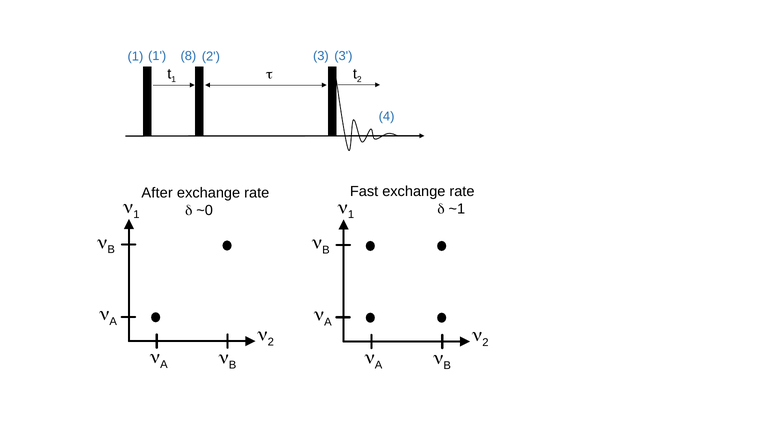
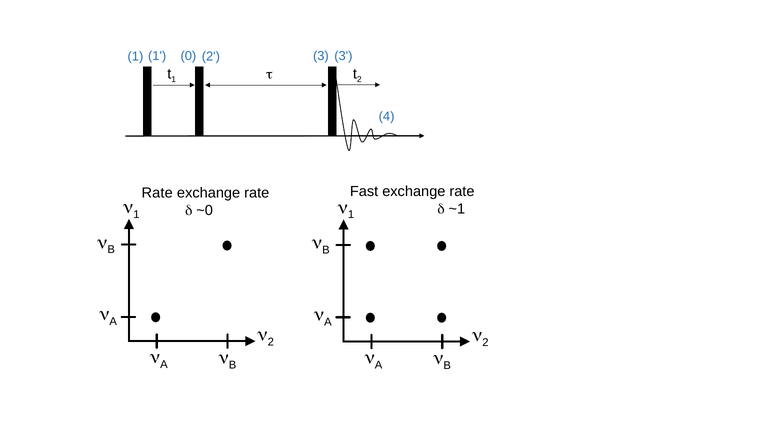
8: 8 -> 0
After at (157, 193): After -> Rate
